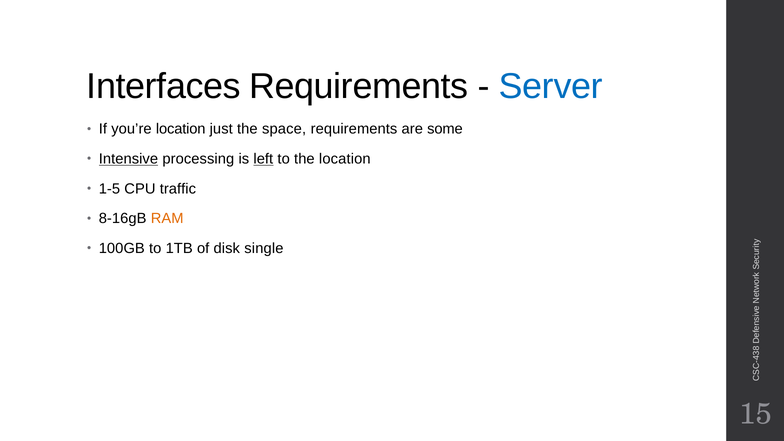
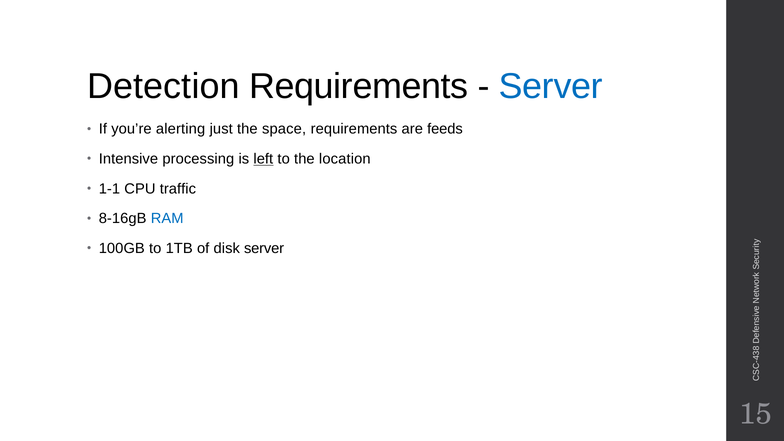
Interfaces: Interfaces -> Detection
you’re location: location -> alerting
some: some -> feeds
Intensive underline: present -> none
1-5: 1-5 -> 1-1
RAM colour: orange -> blue
disk single: single -> server
